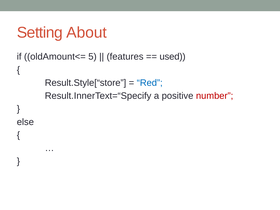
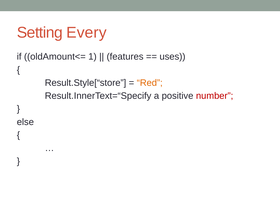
About: About -> Every
5: 5 -> 1
used: used -> uses
Red colour: blue -> orange
